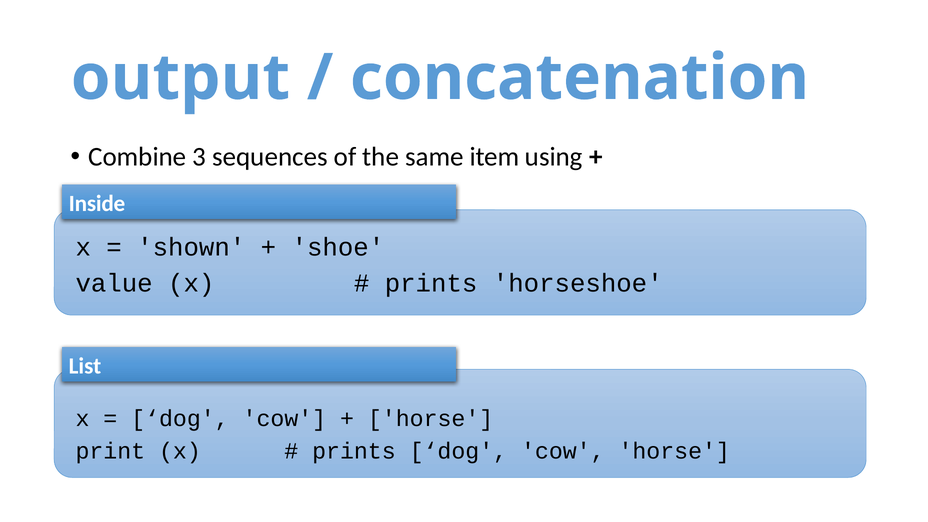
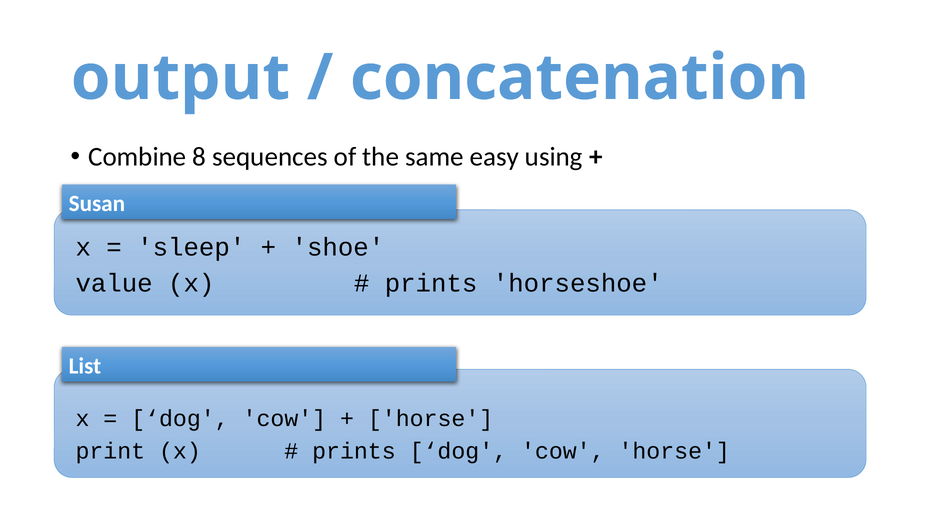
3: 3 -> 8
item: item -> easy
Inside: Inside -> Susan
shown: shown -> sleep
